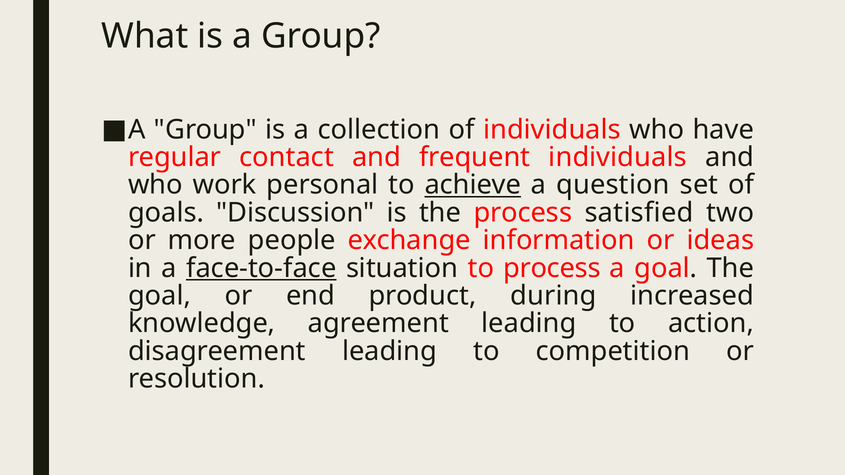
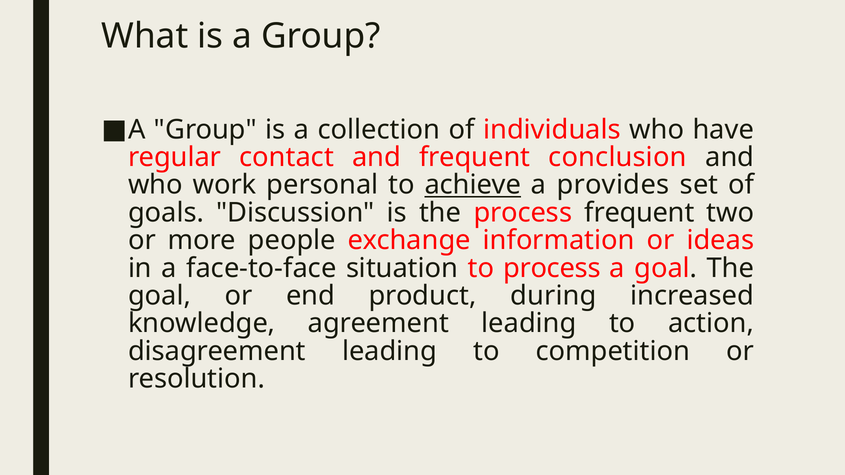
frequent individuals: individuals -> conclusion
question: question -> provides
process satisfied: satisfied -> frequent
face-to-face underline: present -> none
